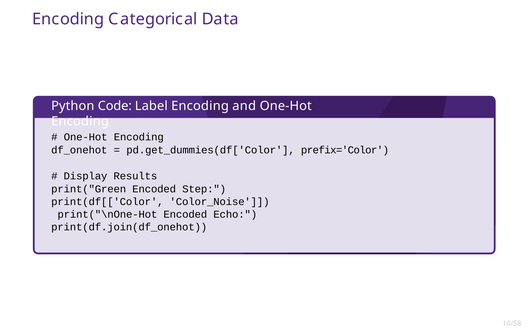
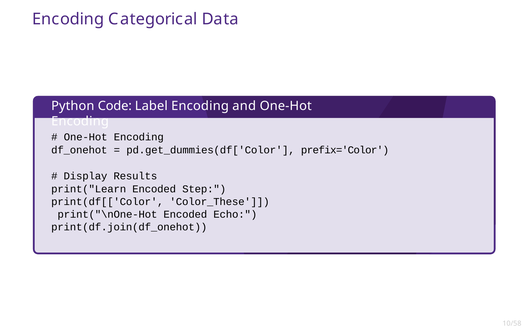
print("Green: print("Green -> print("Learn
Color_Noise: Color_Noise -> Color_These
